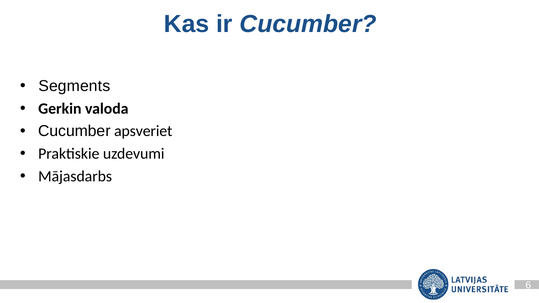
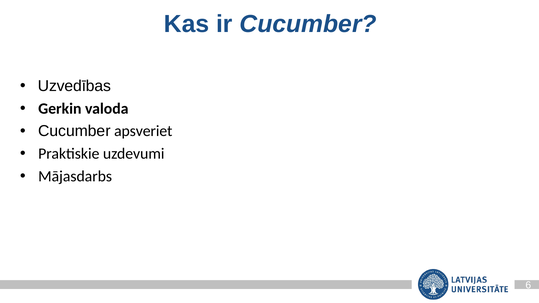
Segments: Segments -> Uzvedības
